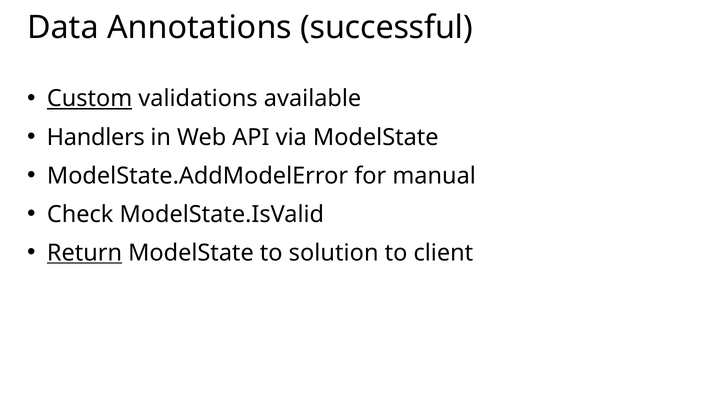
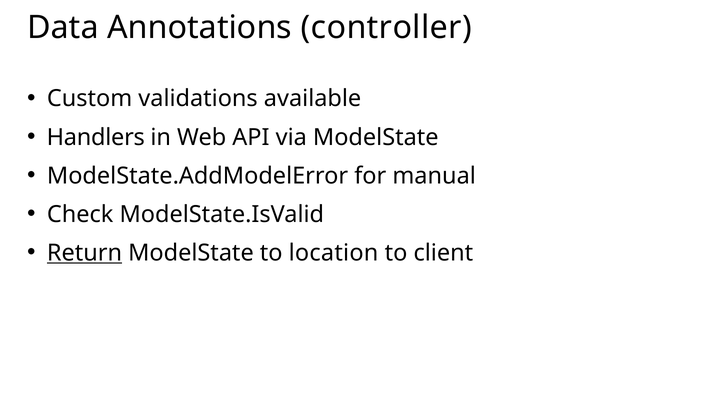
successful: successful -> controller
Custom underline: present -> none
solution: solution -> location
